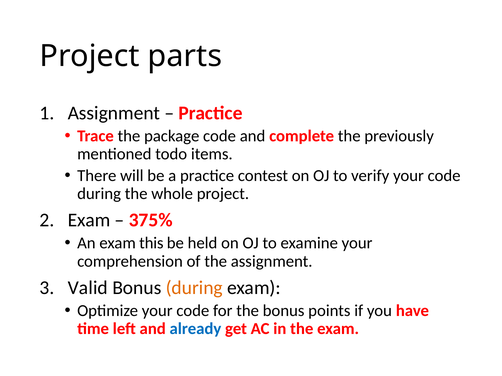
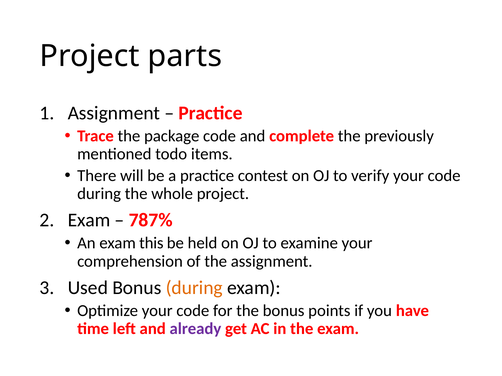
375%: 375% -> 787%
Valid: Valid -> Used
already colour: blue -> purple
